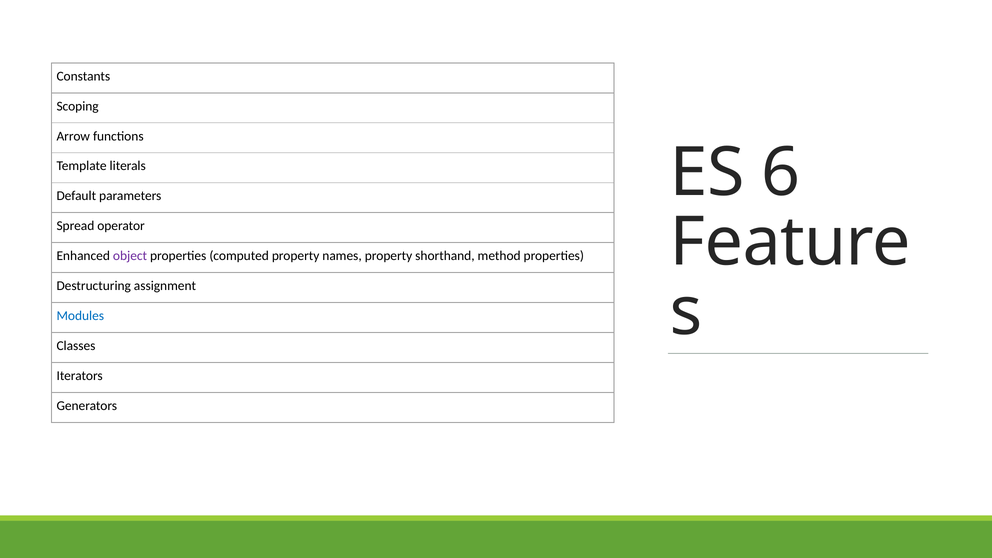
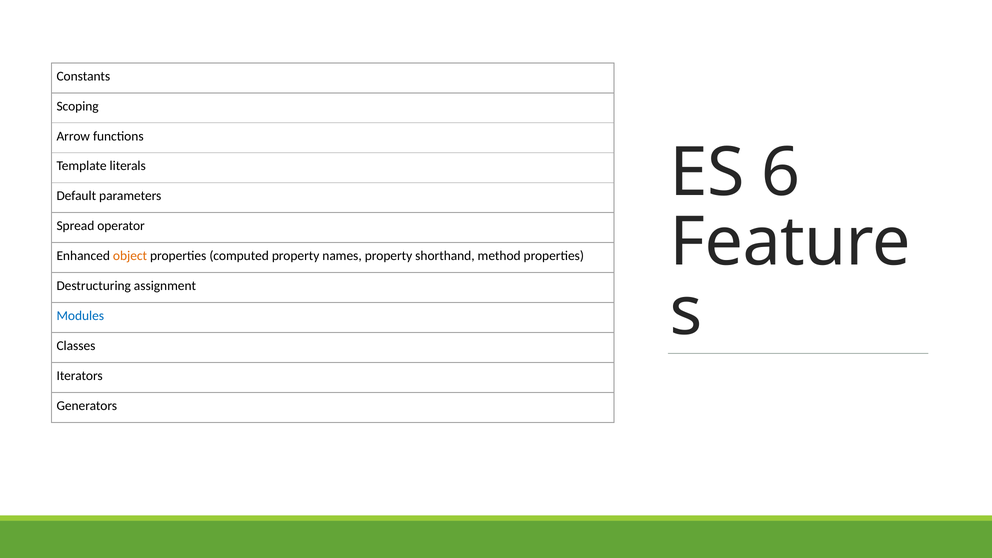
object colour: purple -> orange
